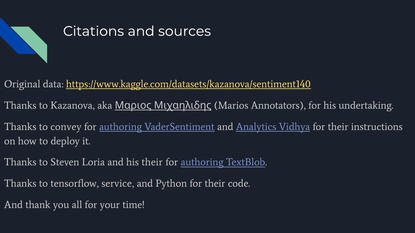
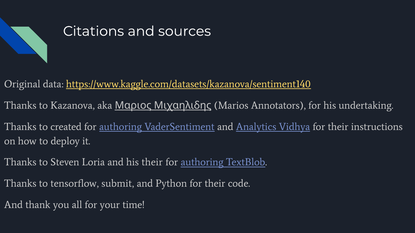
convey: convey -> created
service: service -> submit
